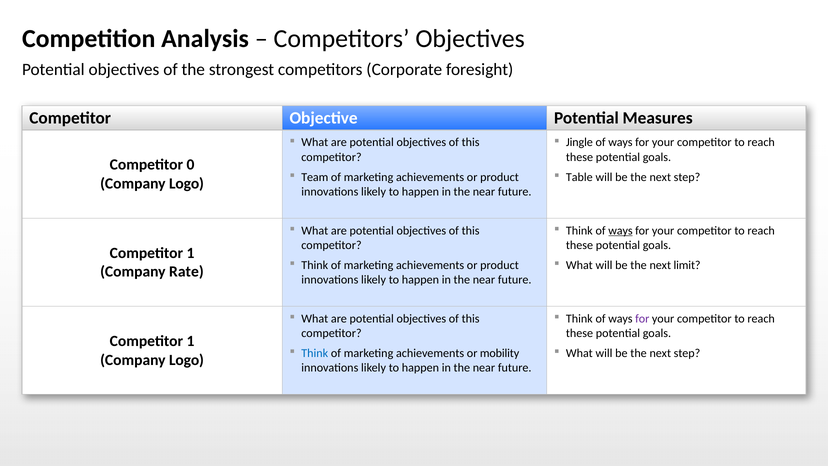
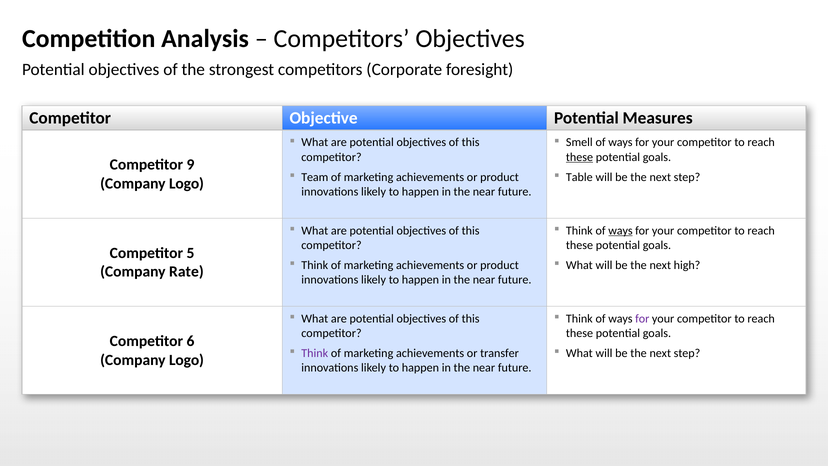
Jingle: Jingle -> Smell
these at (579, 157) underline: none -> present
0: 0 -> 9
1 at (190, 253): 1 -> 5
limit: limit -> high
1 at (190, 341): 1 -> 6
Think at (315, 353) colour: blue -> purple
mobility: mobility -> transfer
